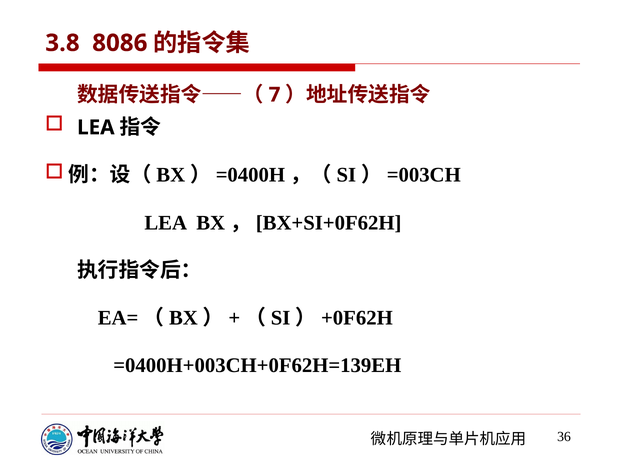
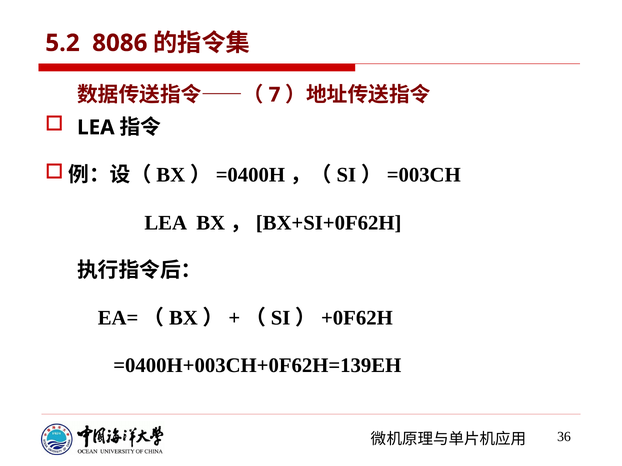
3.8: 3.8 -> 5.2
